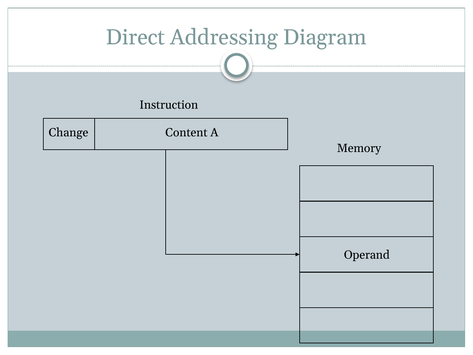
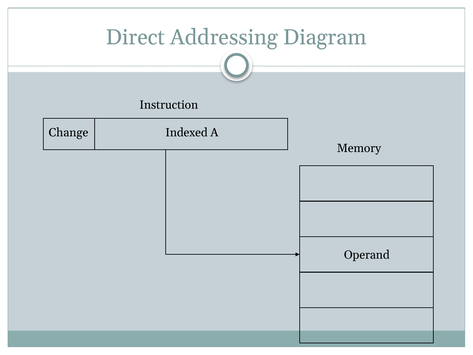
Content: Content -> Indexed
